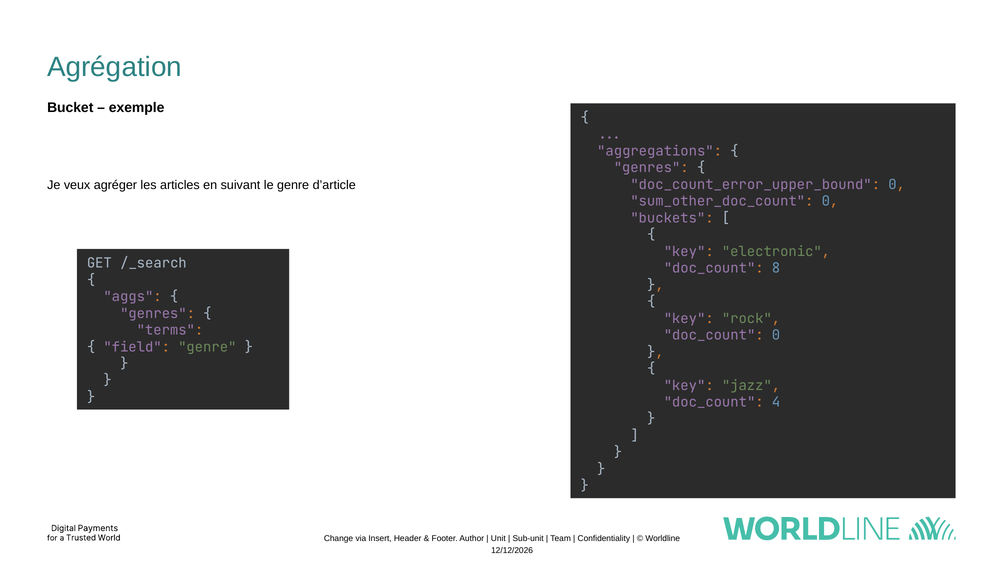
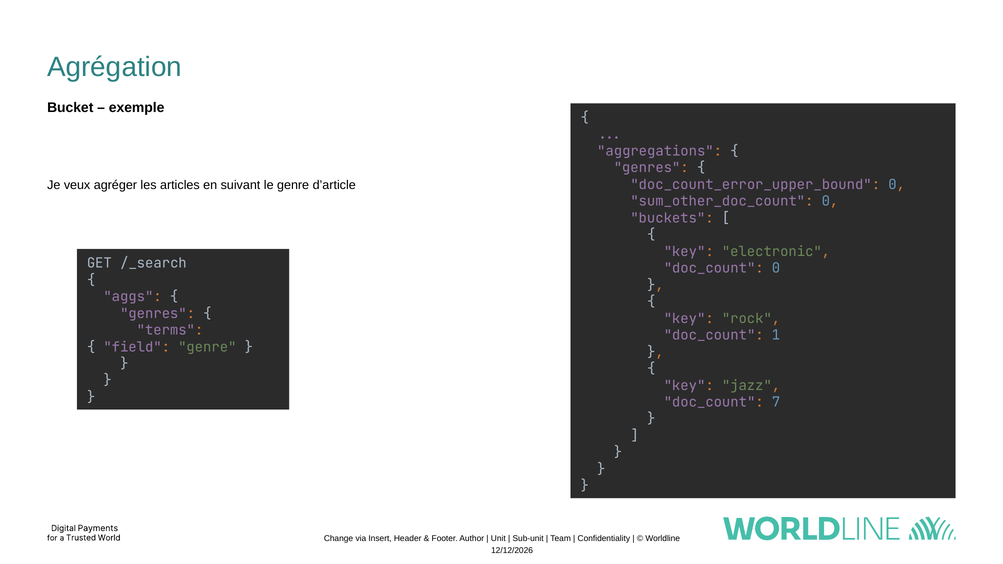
doc_count 8: 8 -> 0
doc_count 0: 0 -> 1
4: 4 -> 7
